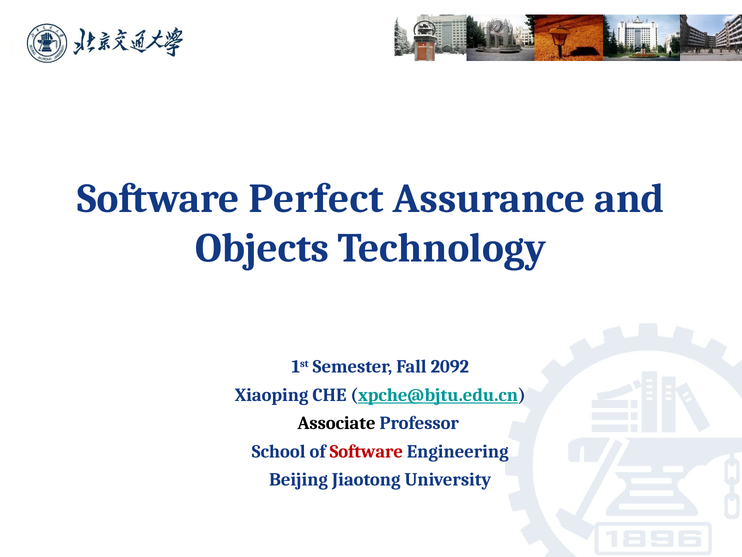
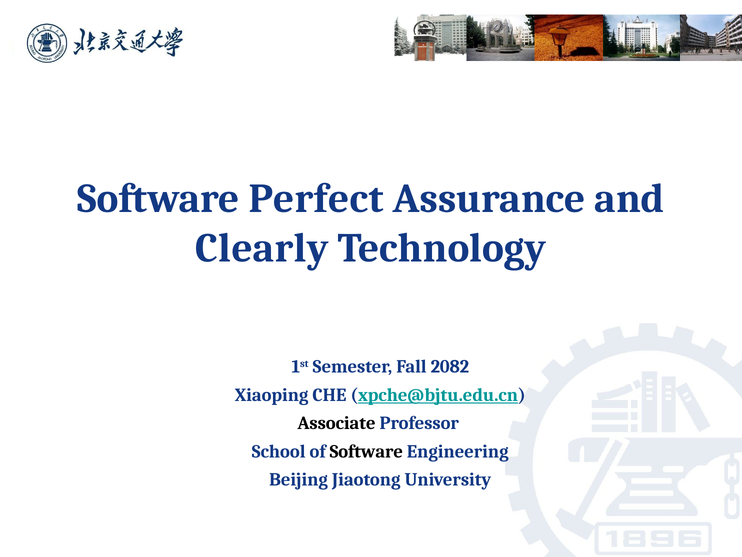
Objects: Objects -> Clearly
2092: 2092 -> 2082
Software at (366, 451) colour: red -> black
